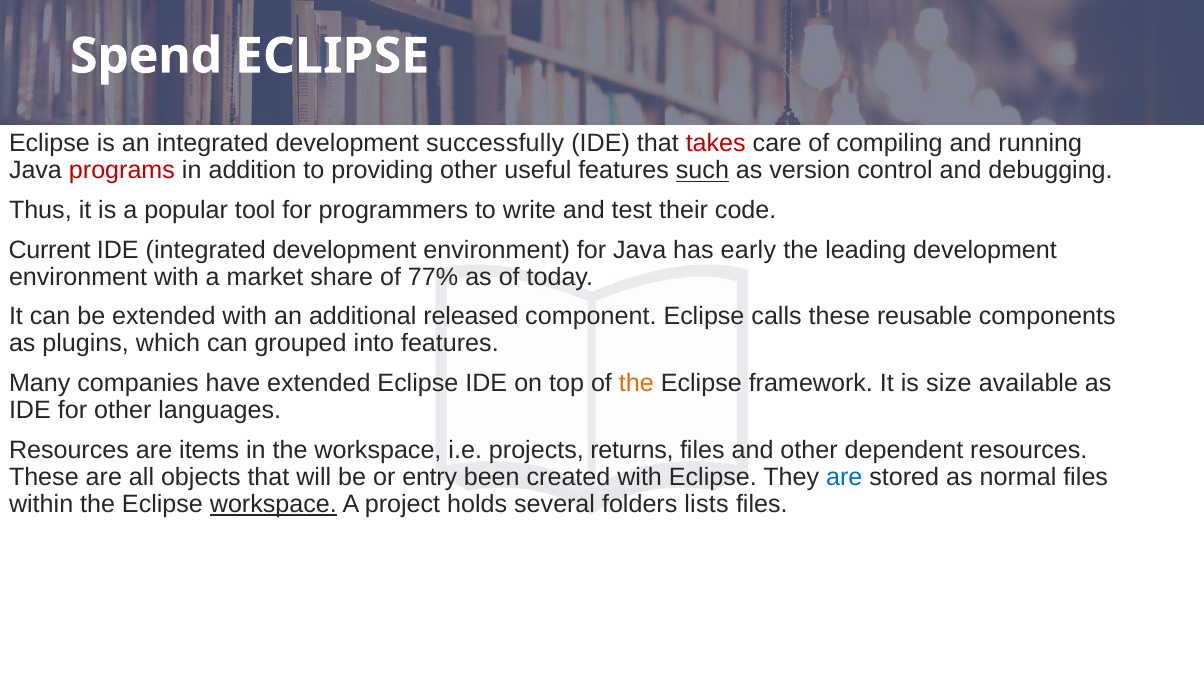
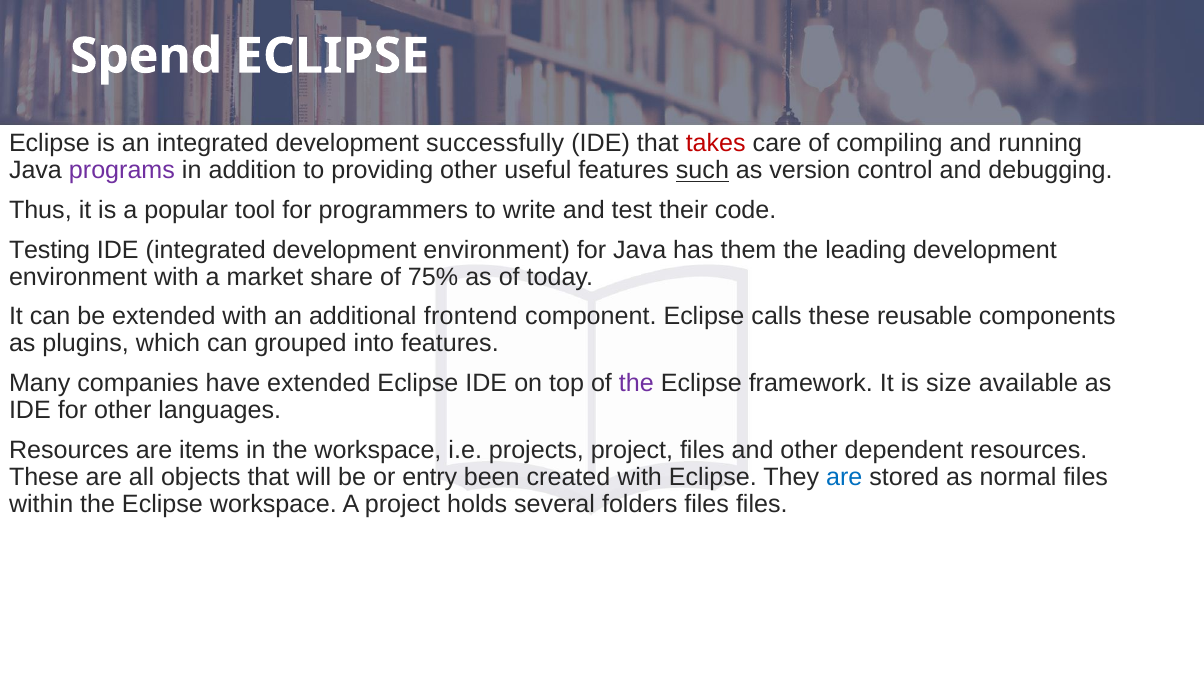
programs colour: red -> purple
Current: Current -> Testing
early: early -> them
77%: 77% -> 75%
released: released -> frontend
the at (636, 383) colour: orange -> purple
projects returns: returns -> project
workspace at (273, 504) underline: present -> none
folders lists: lists -> files
